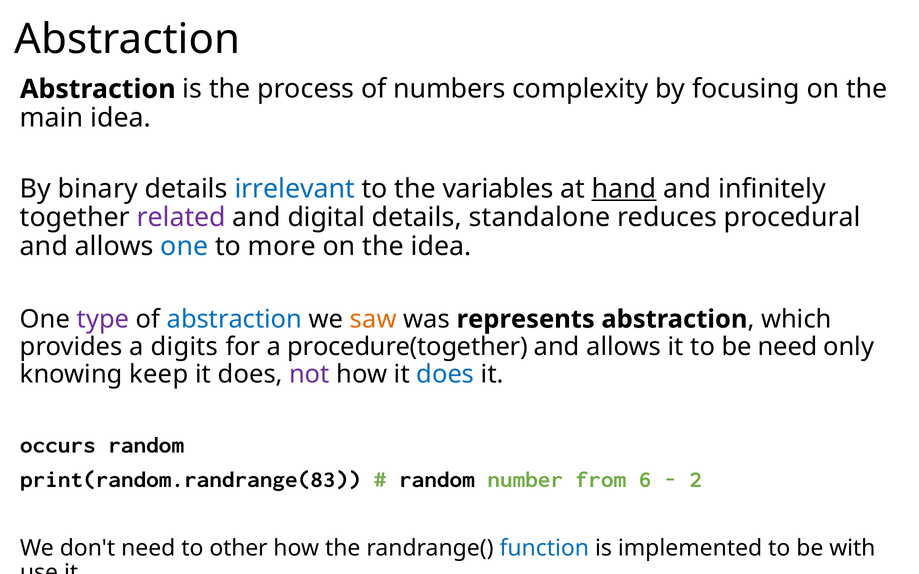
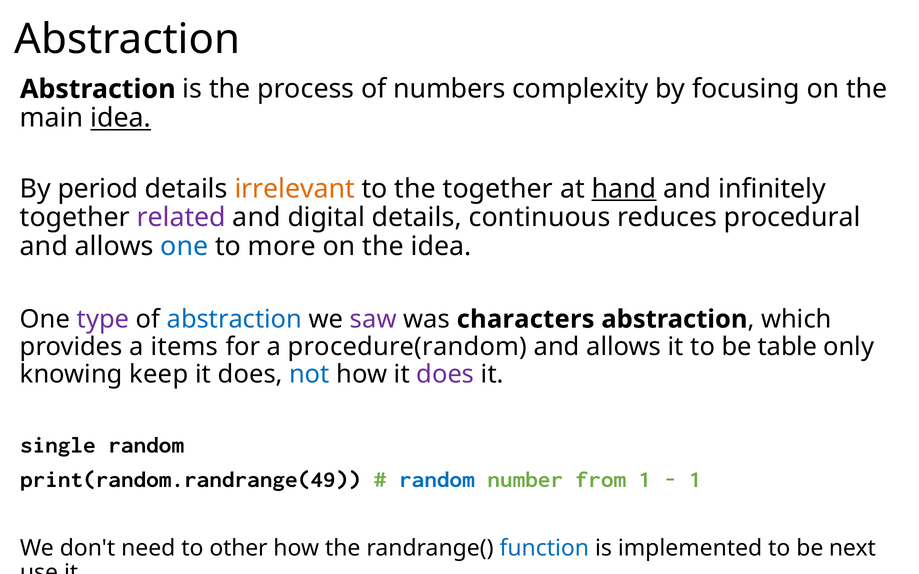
idea at (121, 118) underline: none -> present
binary: binary -> period
irrelevant colour: blue -> orange
the variables: variables -> together
standalone: standalone -> continuous
saw colour: orange -> purple
represents: represents -> characters
digits: digits -> items
procedure(together: procedure(together -> procedure(random
be need: need -> table
not colour: purple -> blue
does at (445, 375) colour: blue -> purple
occurs: occurs -> single
print(random.randrange(83: print(random.randrange(83 -> print(random.randrange(49
random at (437, 480) colour: black -> blue
from 6: 6 -> 1
2 at (696, 480): 2 -> 1
with: with -> next
